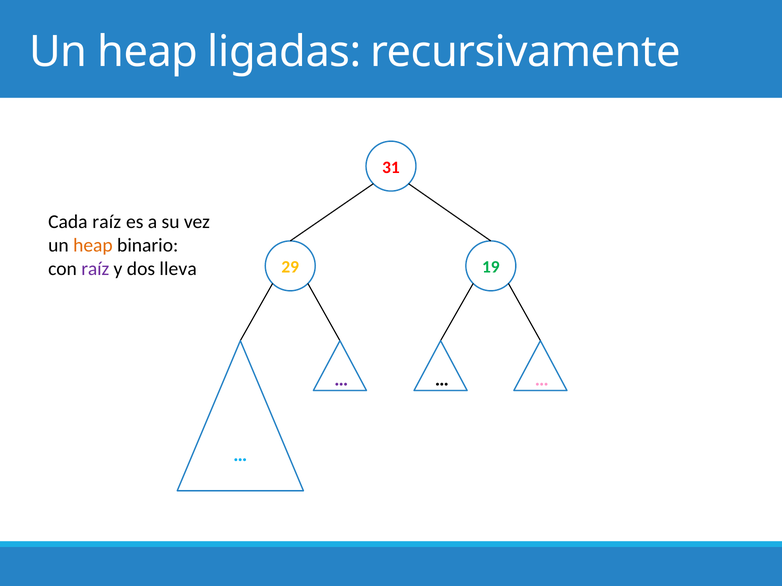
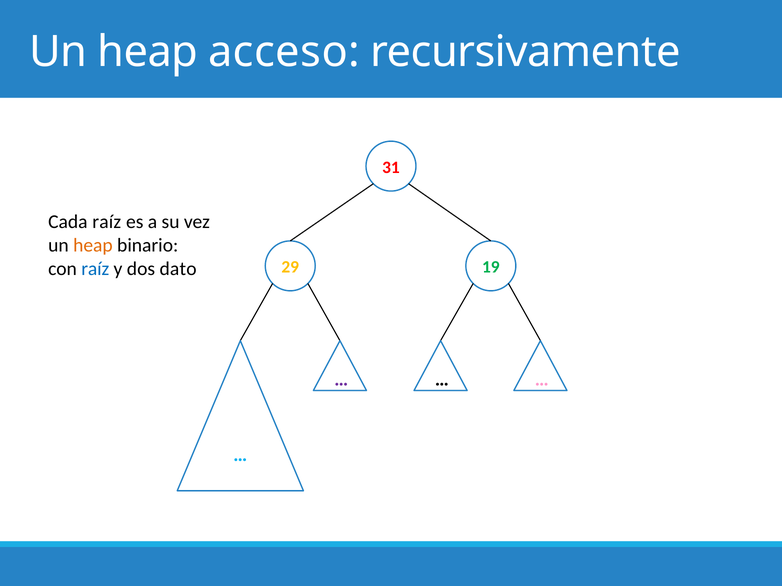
ligadas: ligadas -> acceso
raíz at (95, 269) colour: purple -> blue
lleva: lleva -> dato
